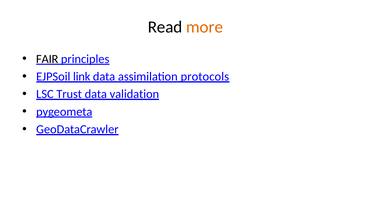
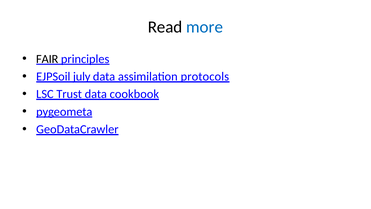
more colour: orange -> blue
link: link -> july
validation: validation -> cookbook
